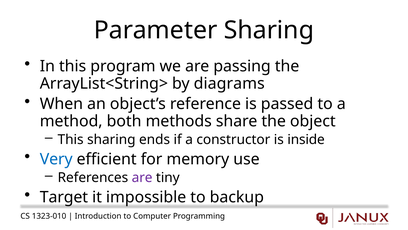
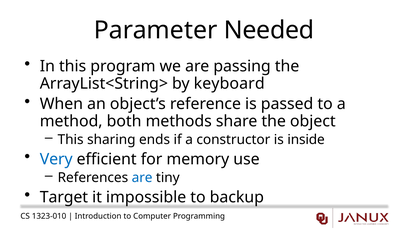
Parameter Sharing: Sharing -> Needed
diagrams: diagrams -> keyboard
are at (142, 177) colour: purple -> blue
